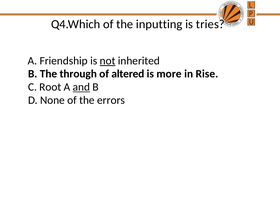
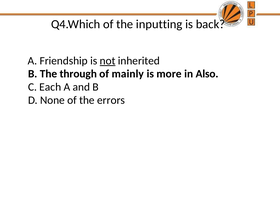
tries: tries -> back
altered: altered -> mainly
Rise: Rise -> Also
Root: Root -> Each
and underline: present -> none
